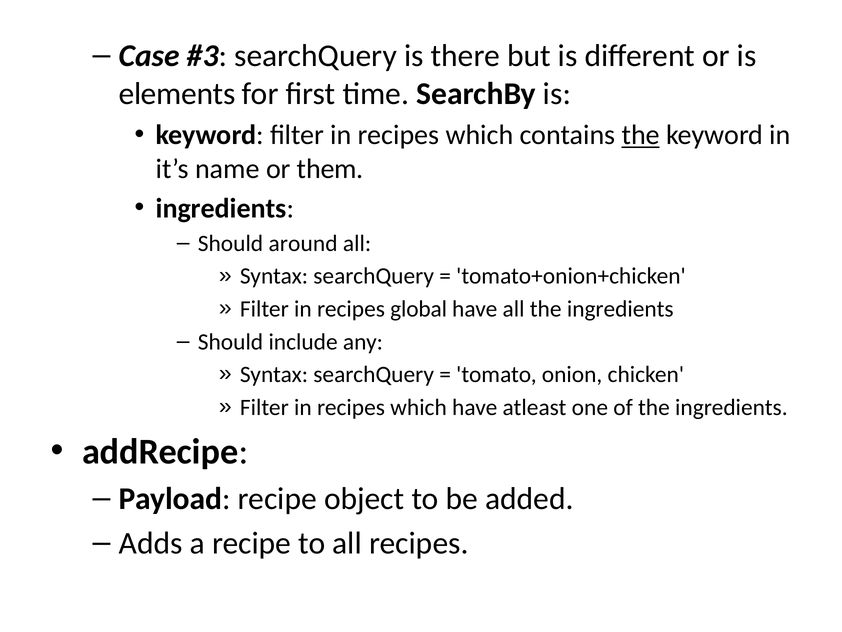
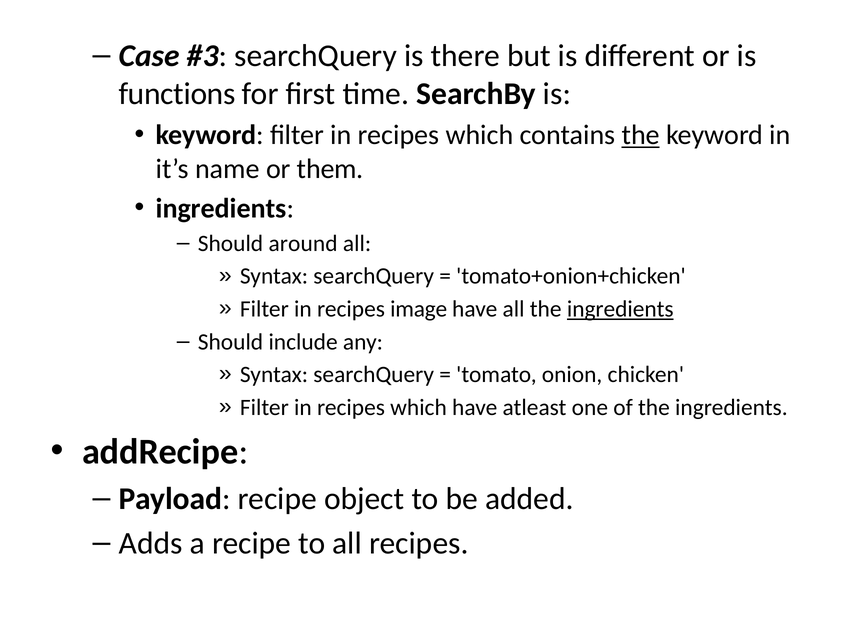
elements: elements -> functions
global: global -> image
ingredients at (620, 309) underline: none -> present
